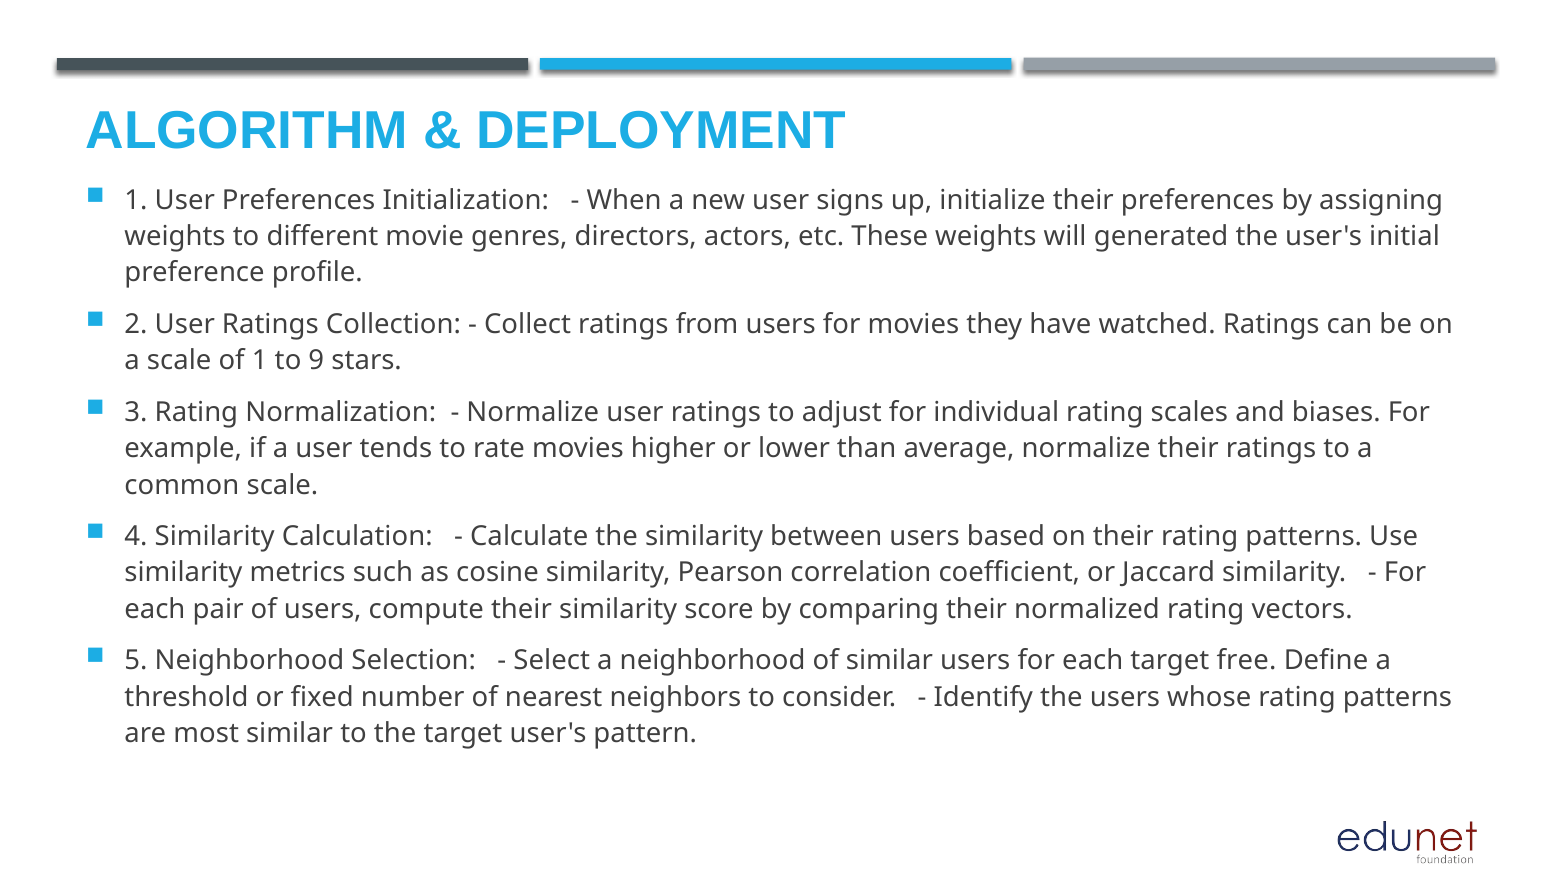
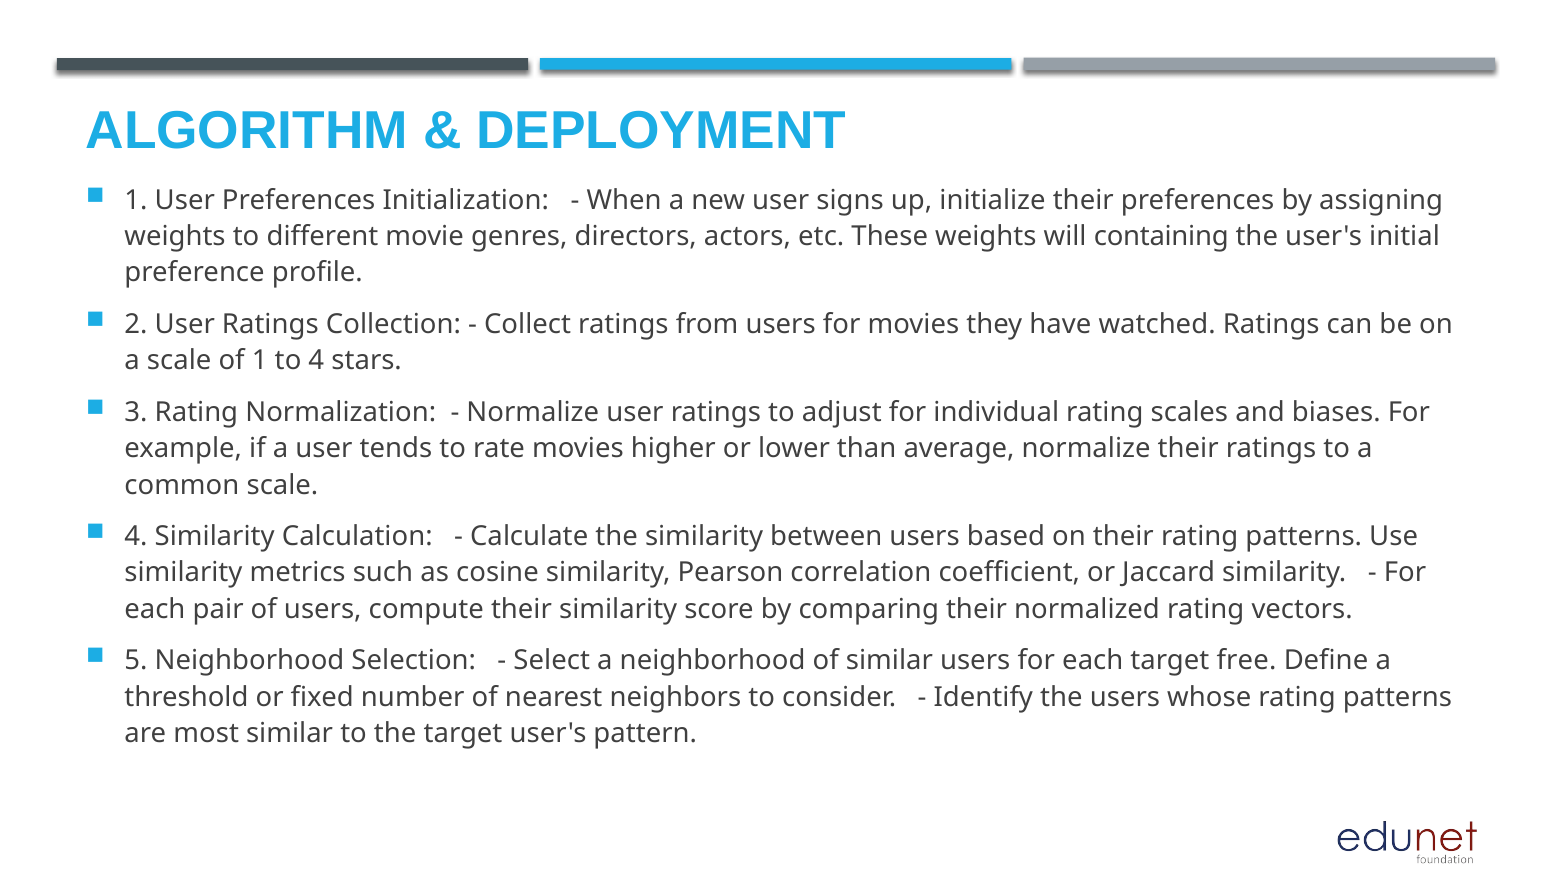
generated: generated -> containing
to 9: 9 -> 4
